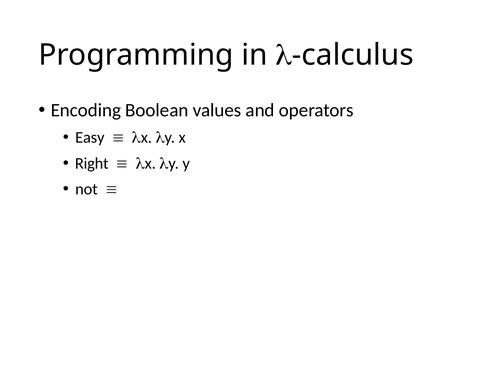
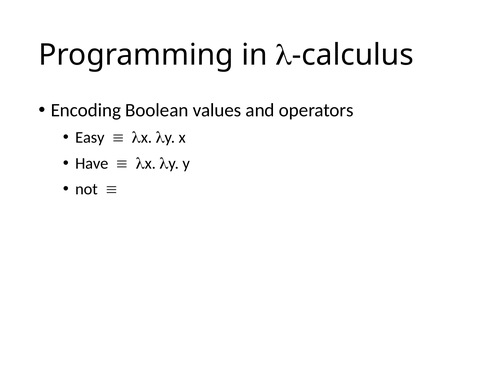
Right: Right -> Have
